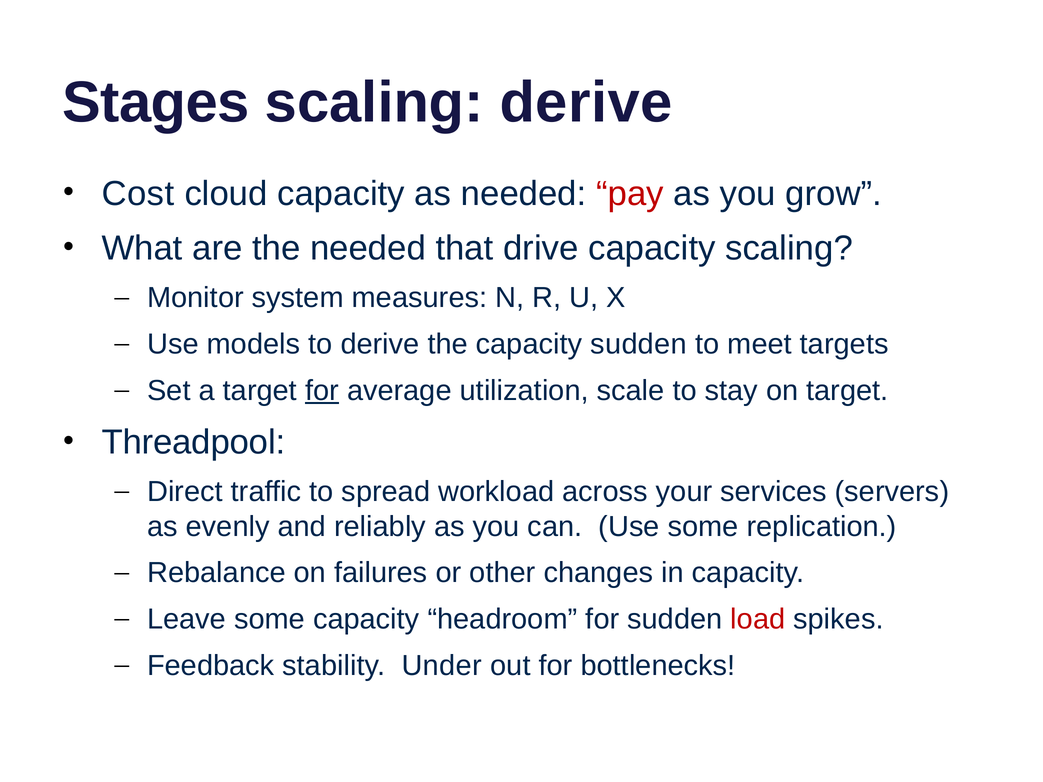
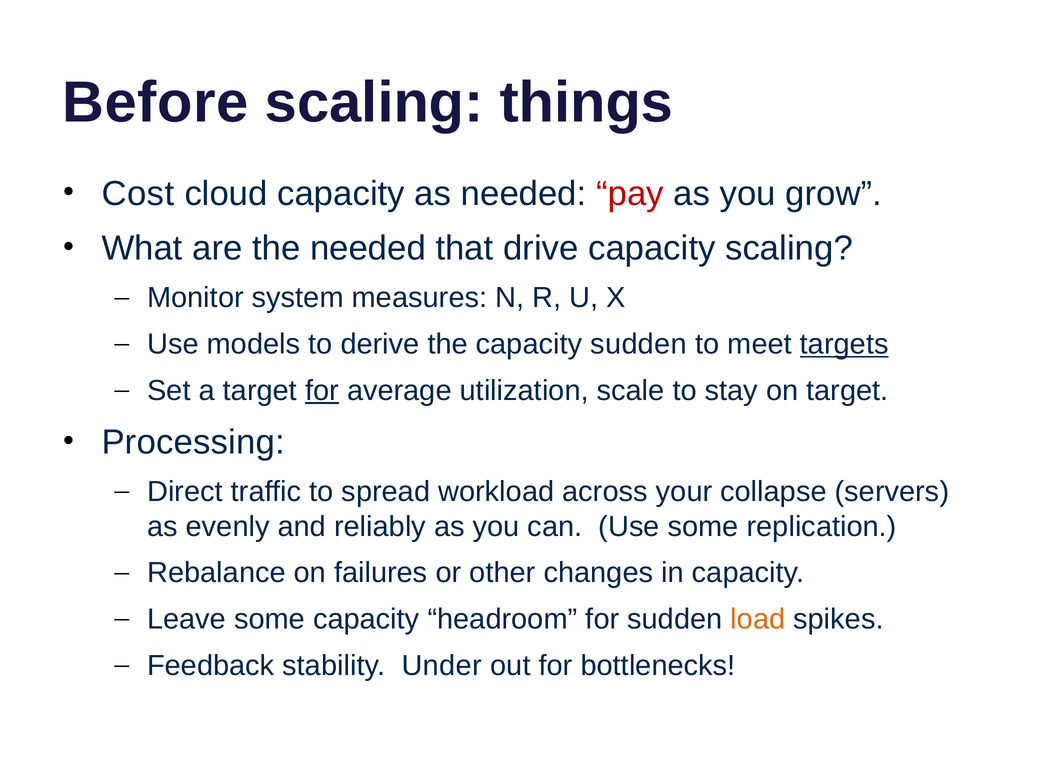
Stages: Stages -> Before
scaling derive: derive -> things
targets underline: none -> present
Threadpool: Threadpool -> Processing
services: services -> collapse
load colour: red -> orange
